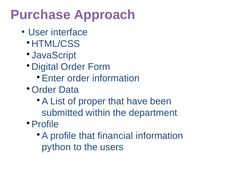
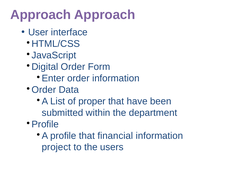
Purchase at (41, 15): Purchase -> Approach
python: python -> project
